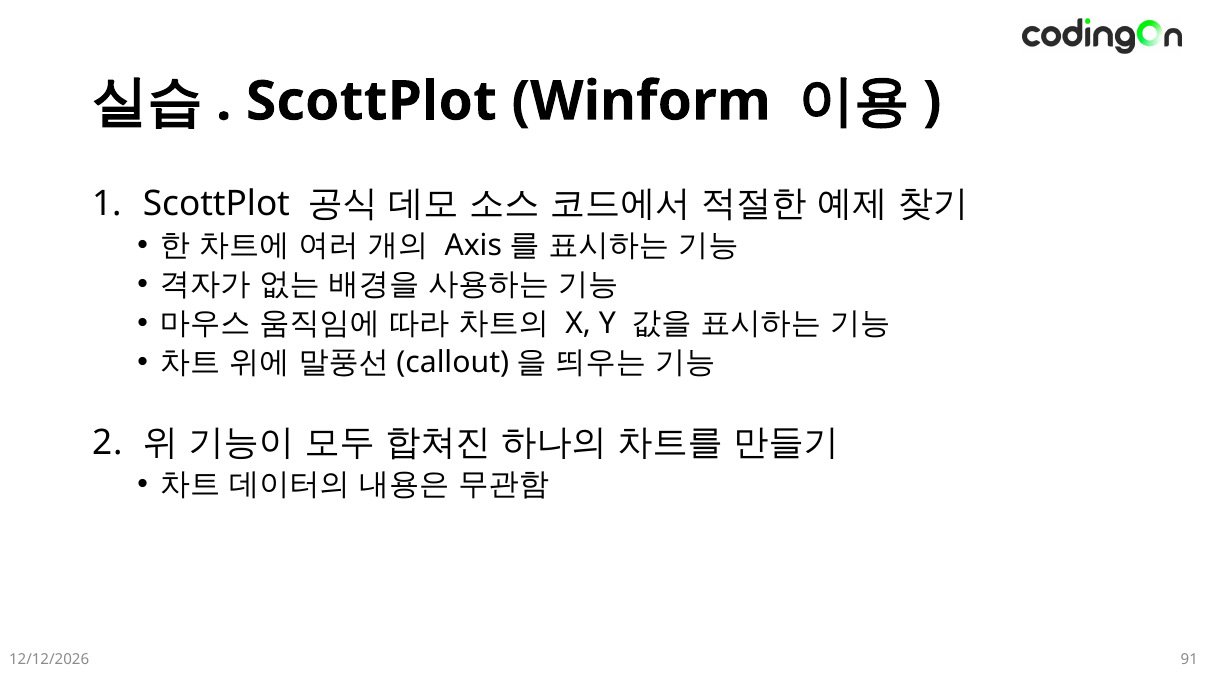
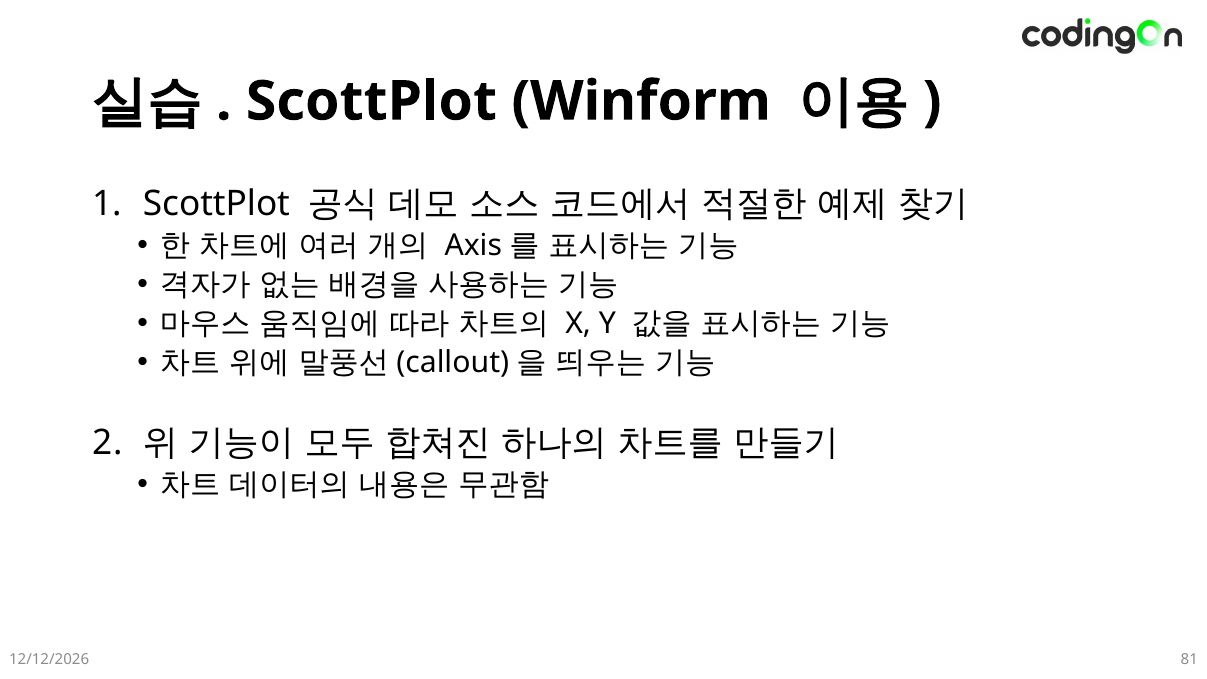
91: 91 -> 81
